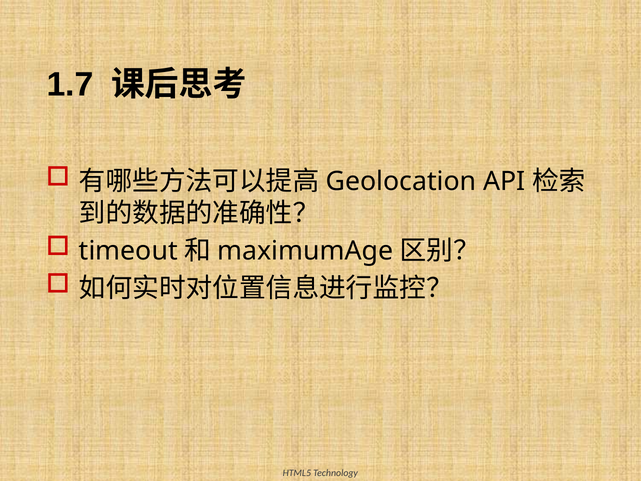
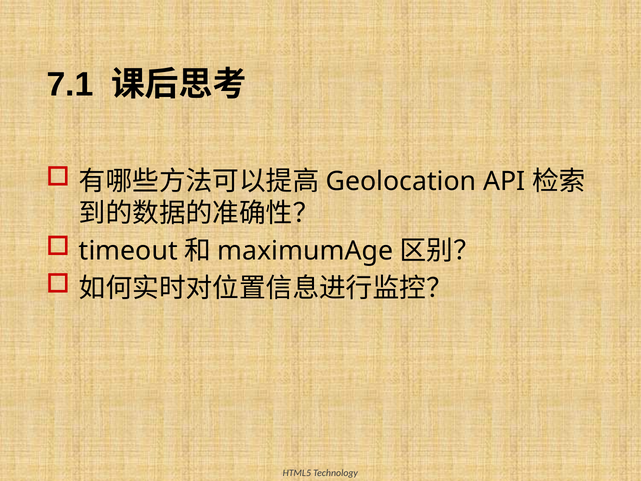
1.7: 1.7 -> 7.1
